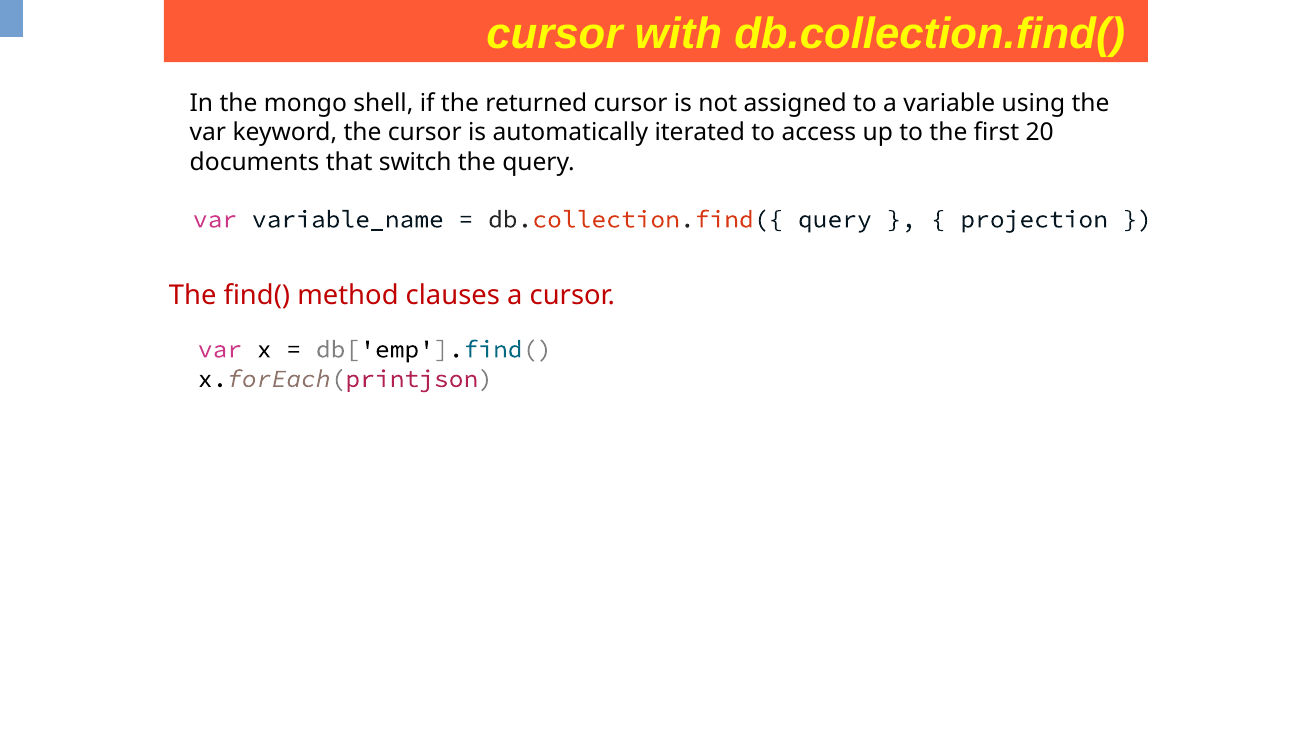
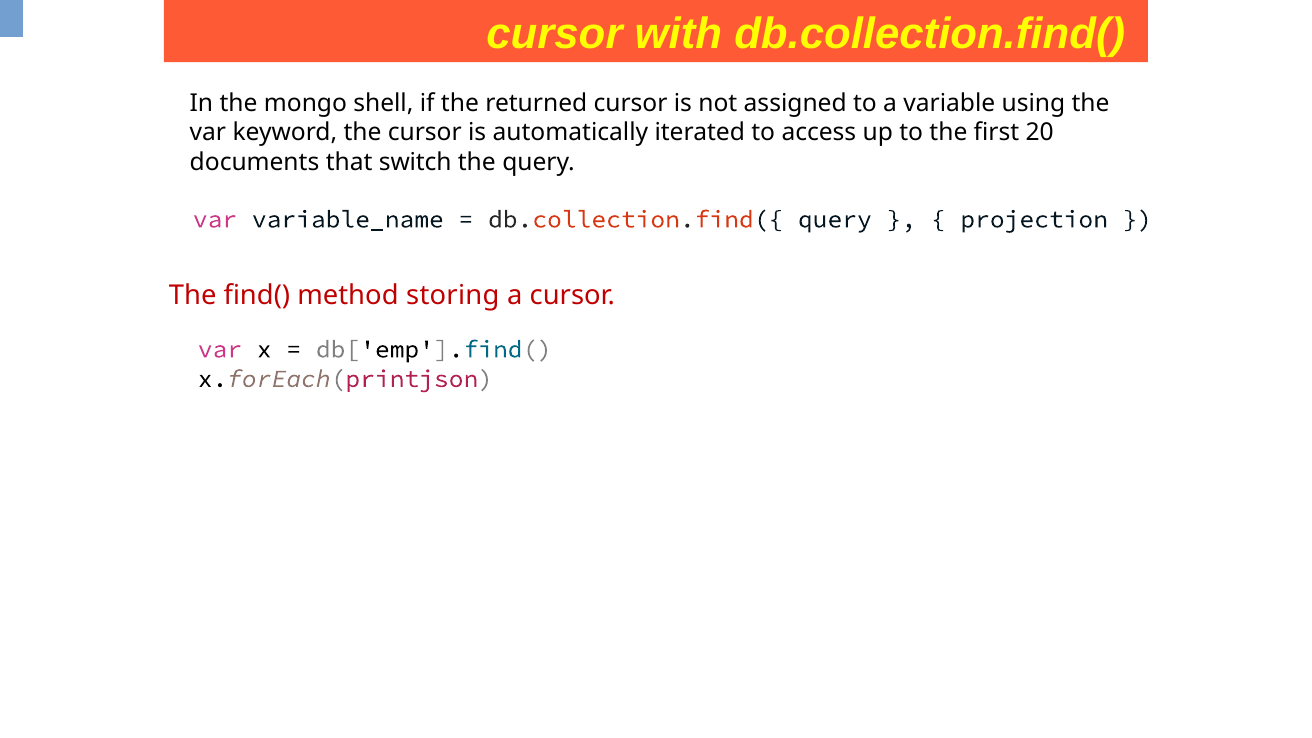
clauses: clauses -> storing
